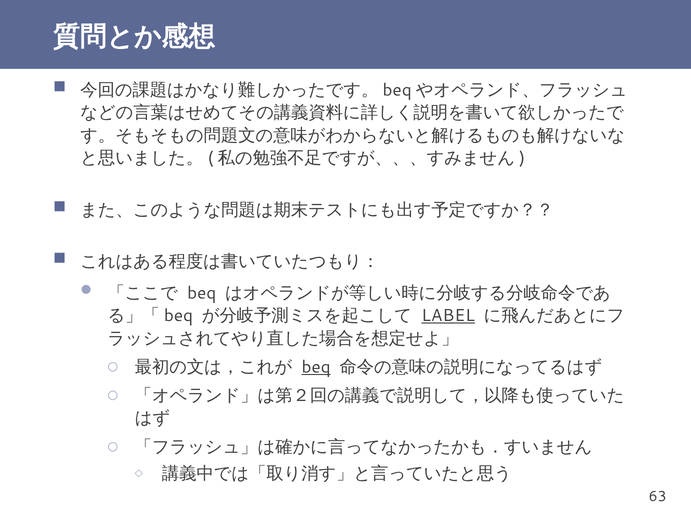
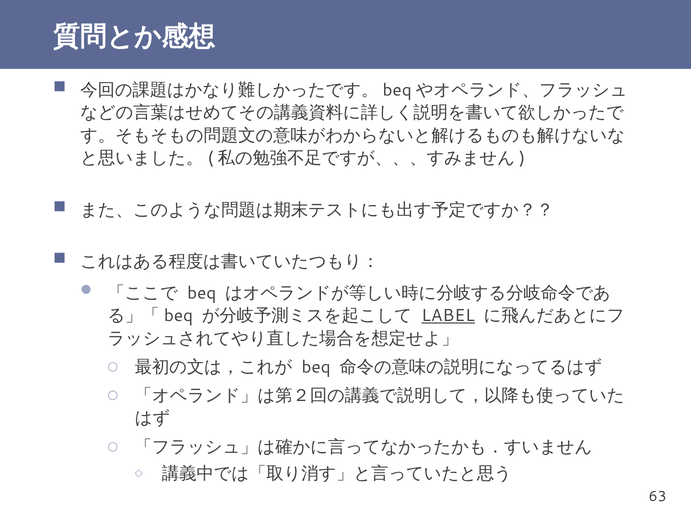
beq at (316, 367) underline: present -> none
